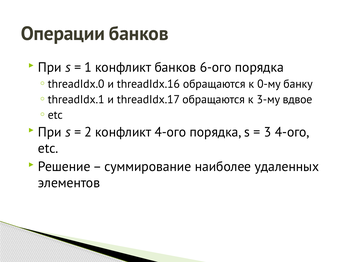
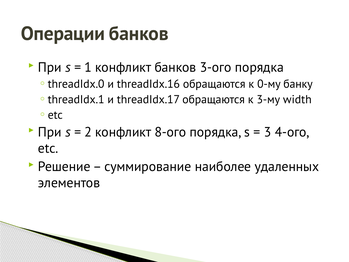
6-ого: 6-ого -> 3-ого
вдвое: вдвое -> width
конфликт 4-ого: 4-ого -> 8-ого
